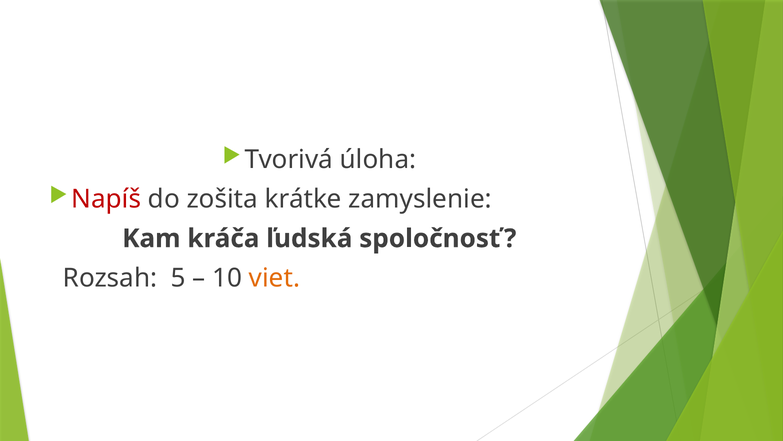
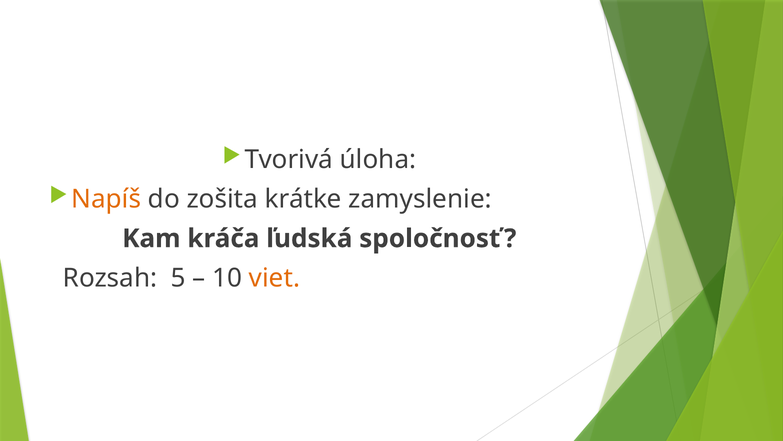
Napíš colour: red -> orange
